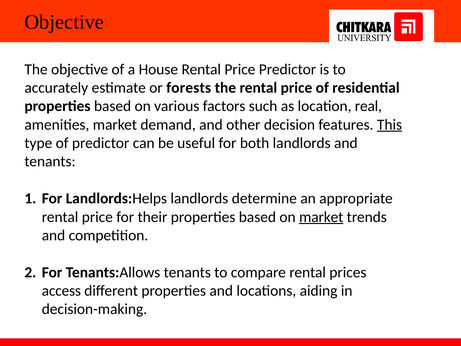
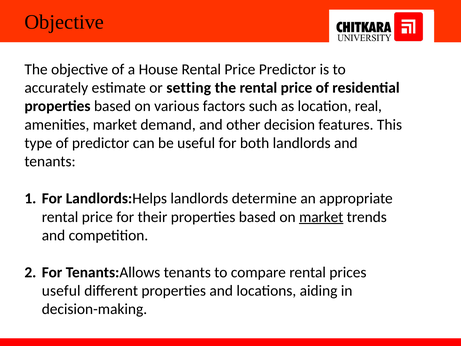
forests: forests -> setting
This underline: present -> none
access at (61, 291): access -> useful
